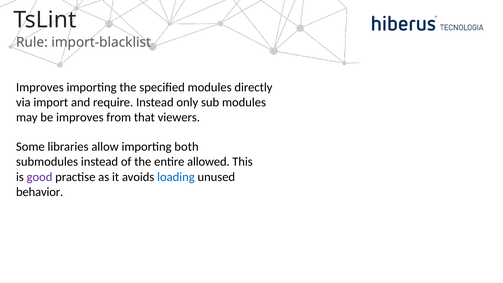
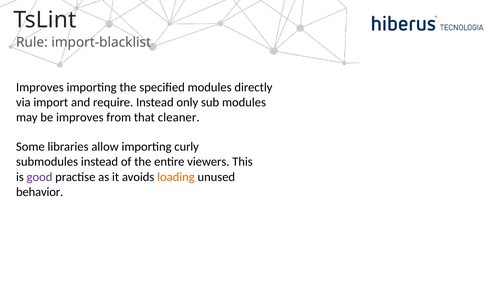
viewers: viewers -> cleaner
both: both -> curly
allowed: allowed -> viewers
loading colour: blue -> orange
